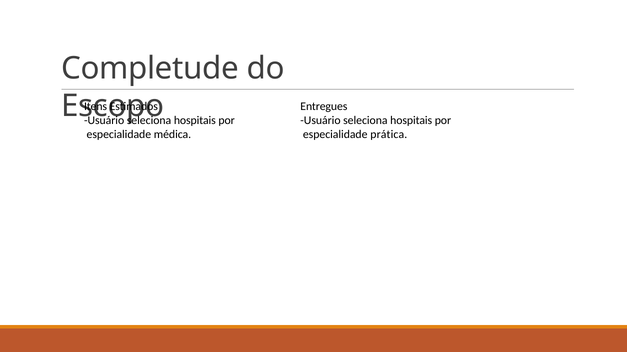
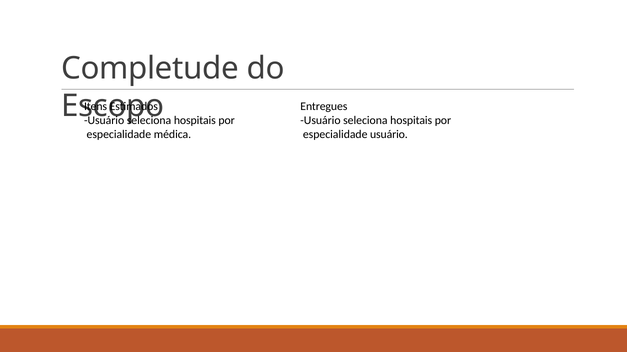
especialidade prática: prática -> usuário
